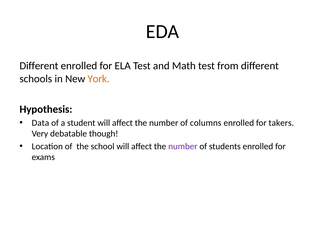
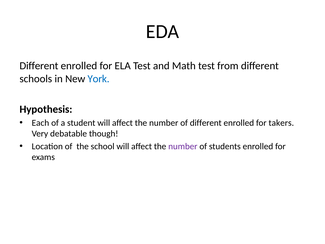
York colour: orange -> blue
Data: Data -> Each
of columns: columns -> different
